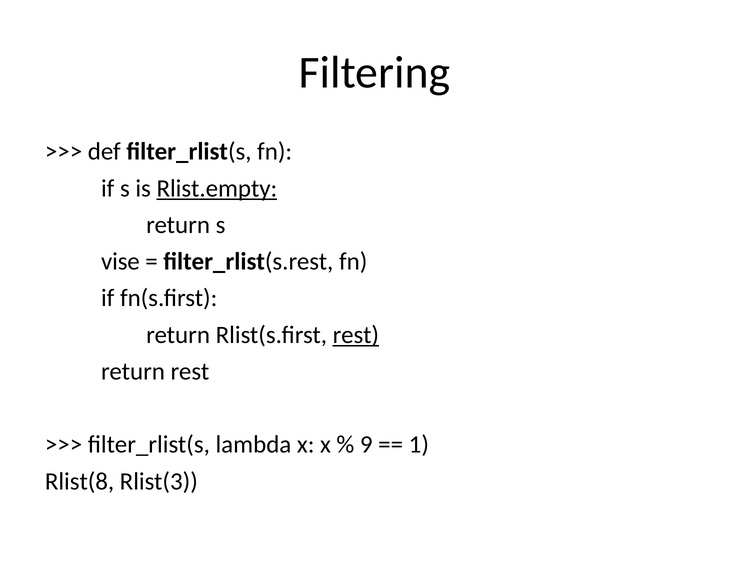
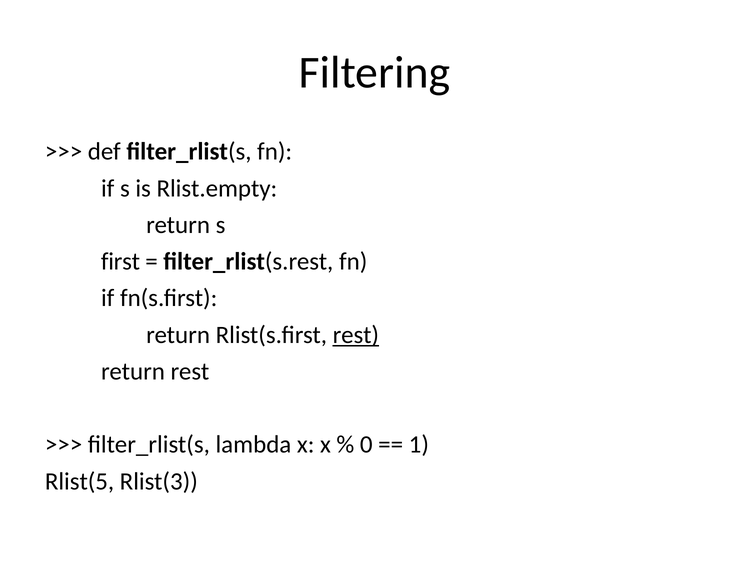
Rlist.empty underline: present -> none
vise: vise -> first
9: 9 -> 0
Rlist(8: Rlist(8 -> Rlist(5
